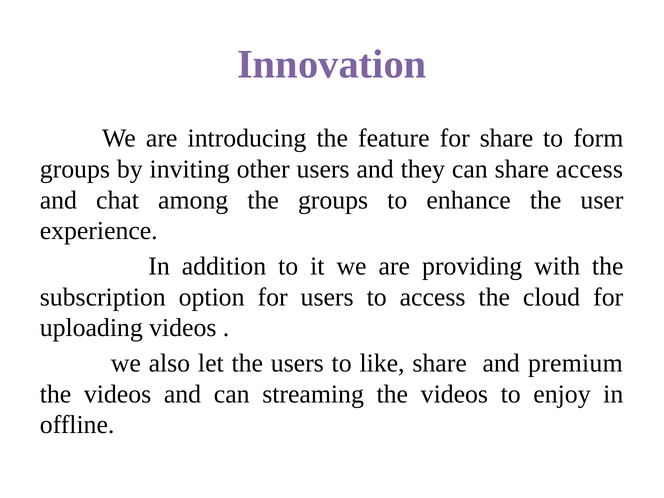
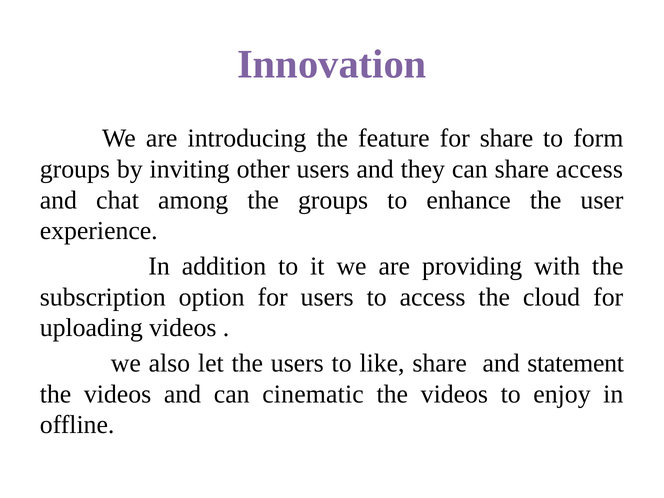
premium: premium -> statement
streaming: streaming -> cinematic
